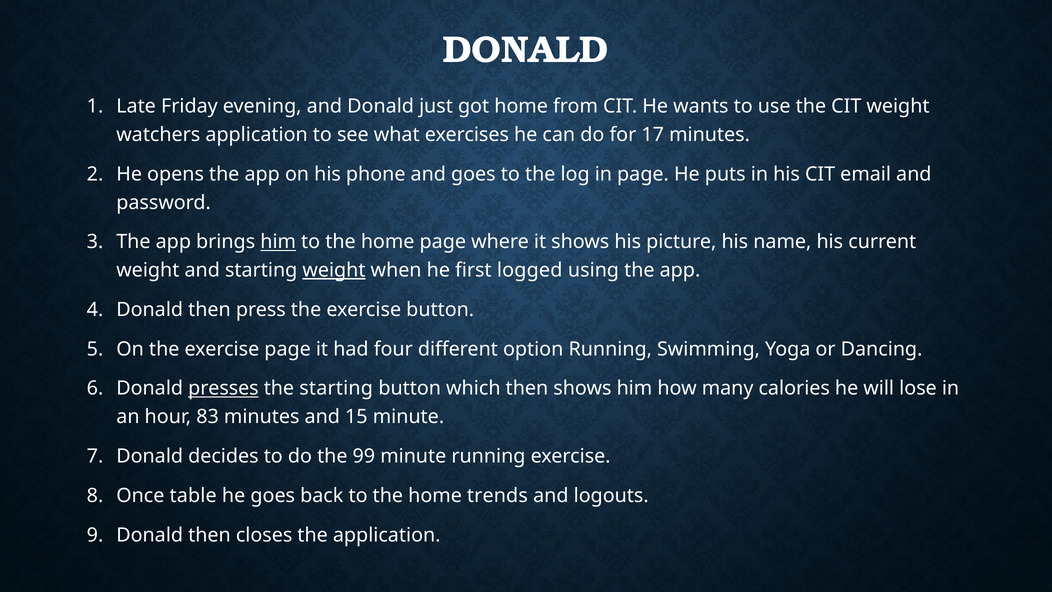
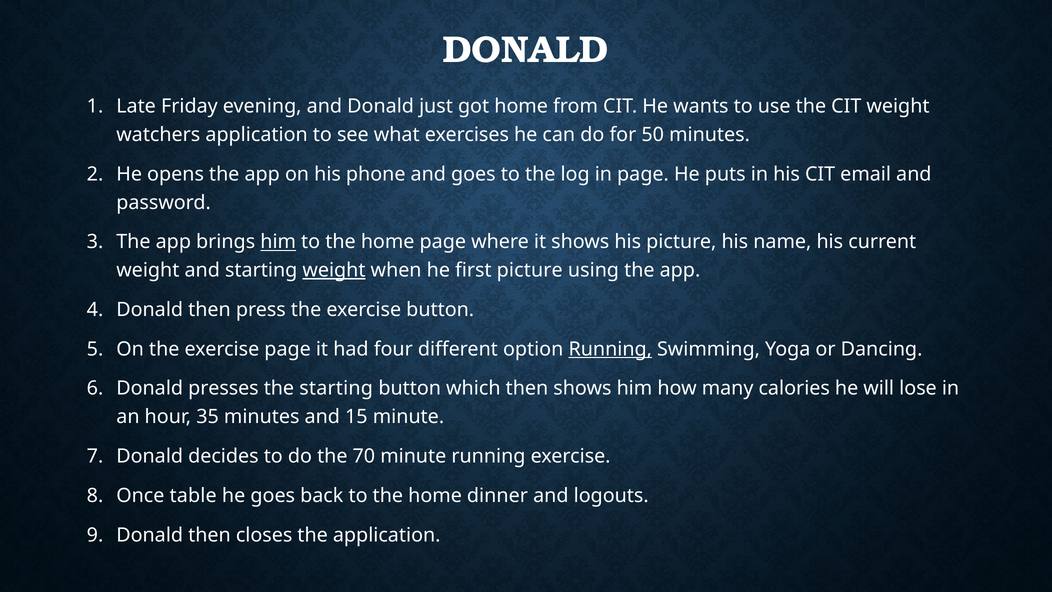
17: 17 -> 50
first logged: logged -> picture
Running at (610, 349) underline: none -> present
presses underline: present -> none
83: 83 -> 35
99: 99 -> 70
trends: trends -> dinner
